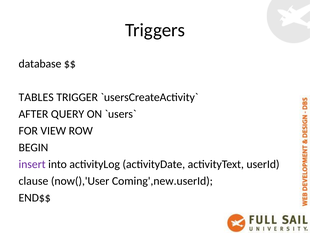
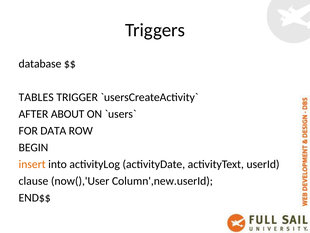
QUERY: QUERY -> ABOUT
VIEW: VIEW -> DATA
insert colour: purple -> orange
Coming',new.userId: Coming',new.userId -> Column',new.userId
